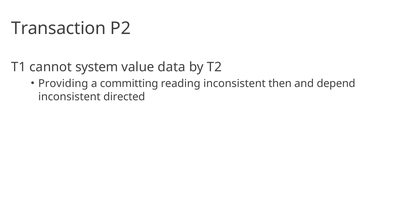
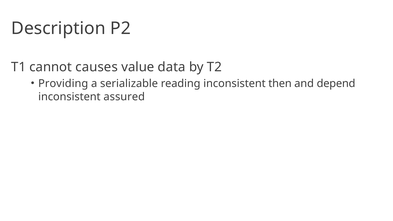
Transaction: Transaction -> Description
system: system -> causes
committing: committing -> serializable
directed: directed -> assured
